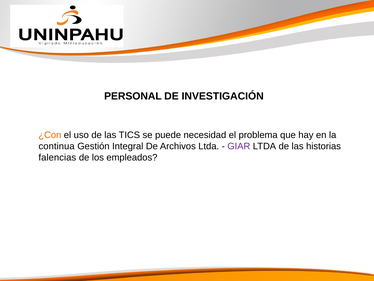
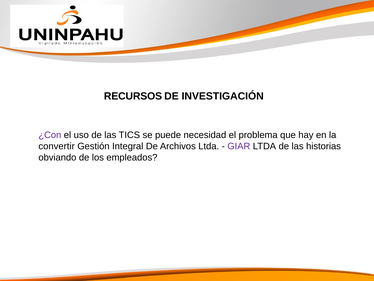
PERSONAL: PERSONAL -> RECURSOS
¿Con colour: orange -> purple
continua: continua -> convertir
falencias: falencias -> obviando
